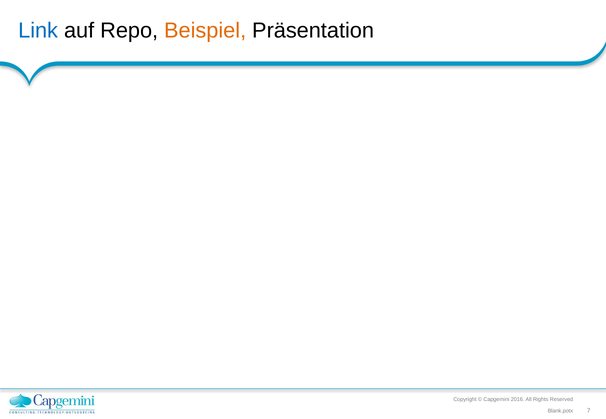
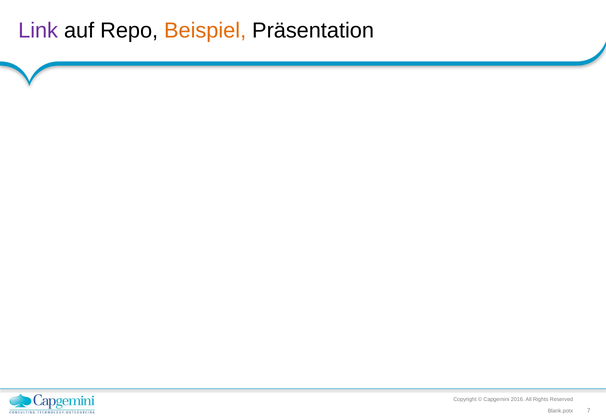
Link colour: blue -> purple
